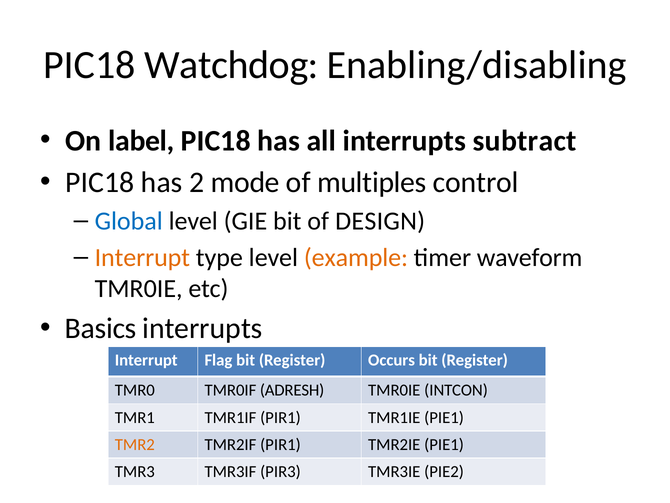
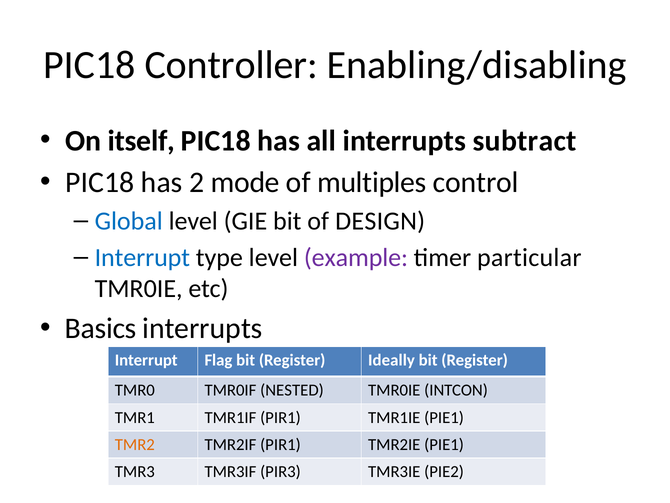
Watchdog: Watchdog -> Controller
label: label -> itself
Interrupt at (142, 257) colour: orange -> blue
example colour: orange -> purple
waveform: waveform -> particular
Occurs: Occurs -> Ideally
ADRESH: ADRESH -> NESTED
